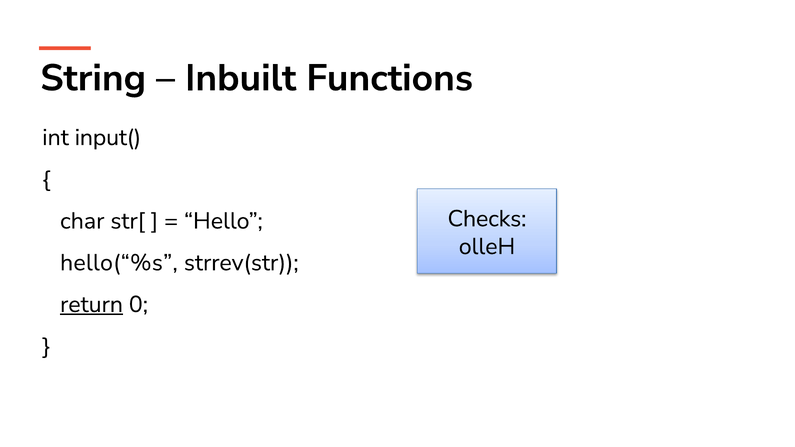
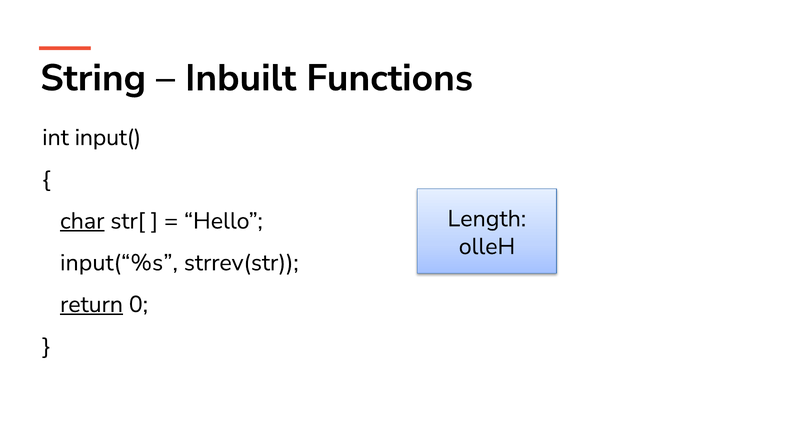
Checks: Checks -> Length
char underline: none -> present
hello(“%s: hello(“%s -> input(“%s
